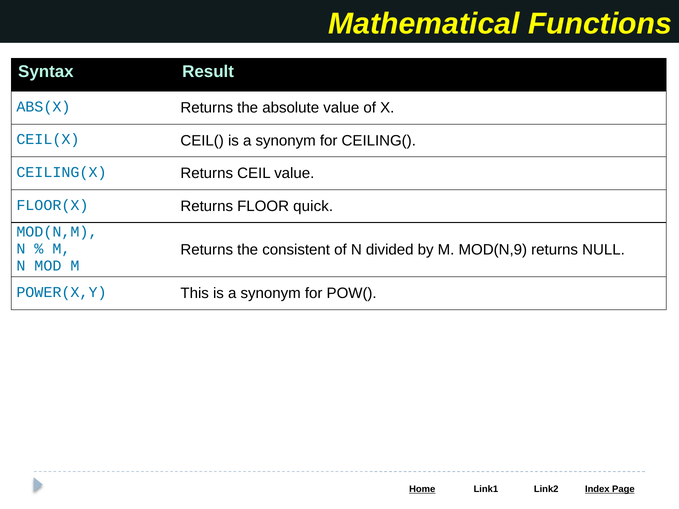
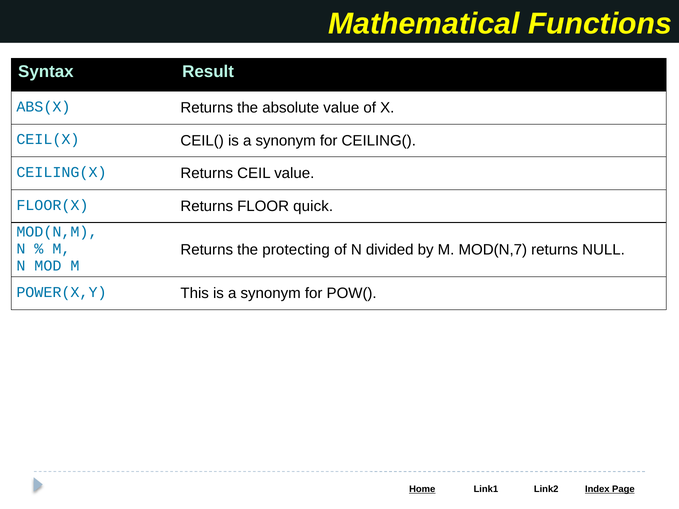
consistent: consistent -> protecting
MOD(N,9: MOD(N,9 -> MOD(N,7
